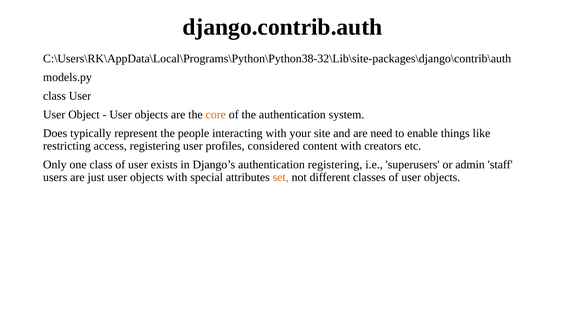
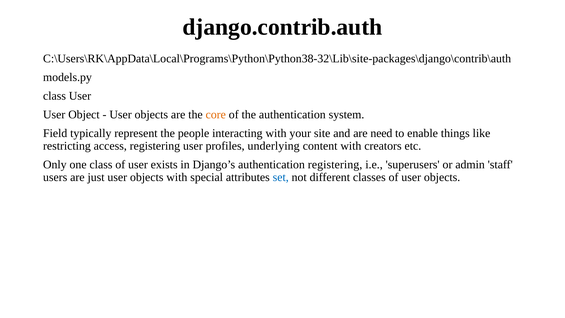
Does: Does -> Field
considered: considered -> underlying
set colour: orange -> blue
